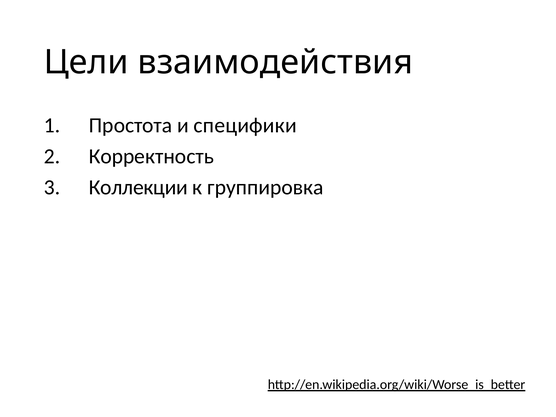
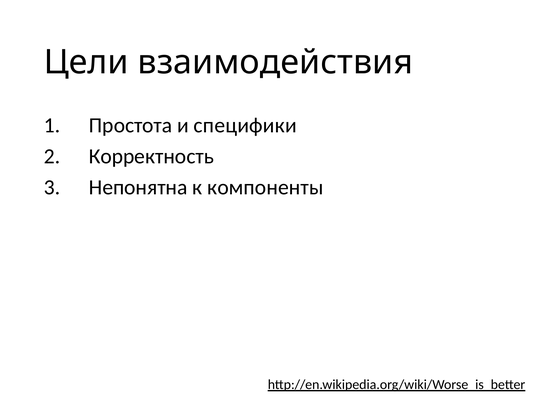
Коллекции: Коллекции -> Непонятна
группировка: группировка -> компоненты
